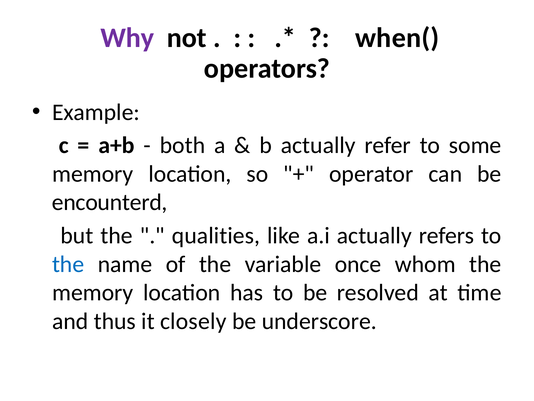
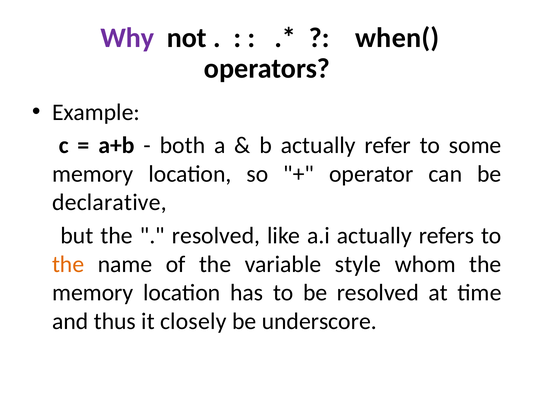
encounterd: encounterd -> declarative
qualities at (216, 235): qualities -> resolved
the at (68, 264) colour: blue -> orange
once: once -> style
